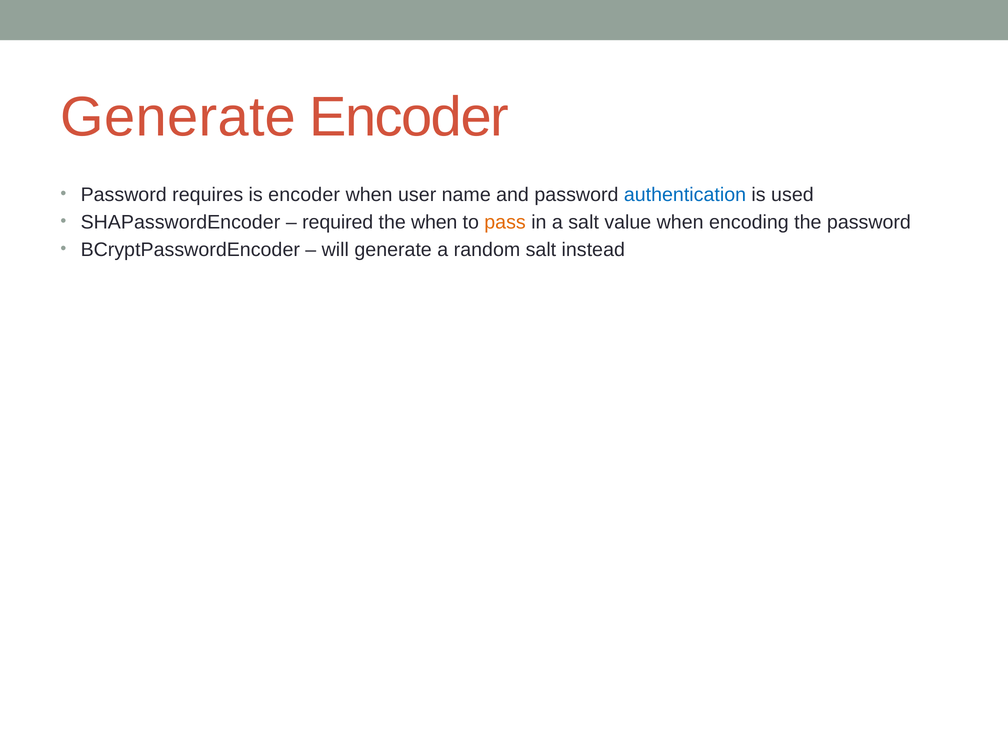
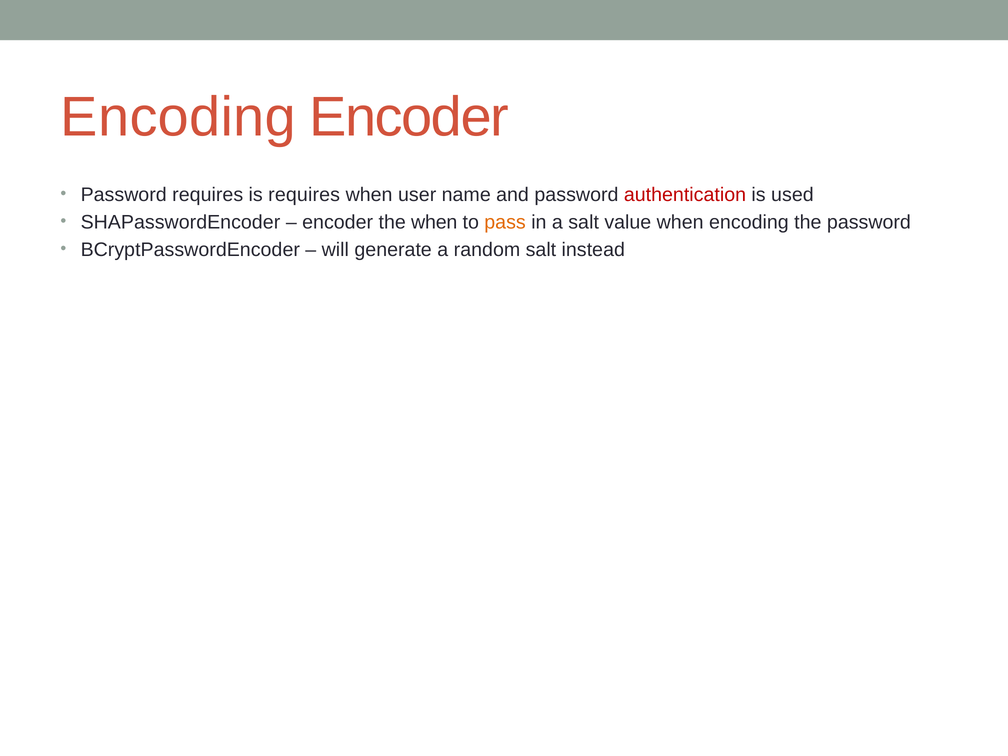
Generate at (178, 117): Generate -> Encoding
is encoder: encoder -> requires
authentication colour: blue -> red
required at (338, 222): required -> encoder
